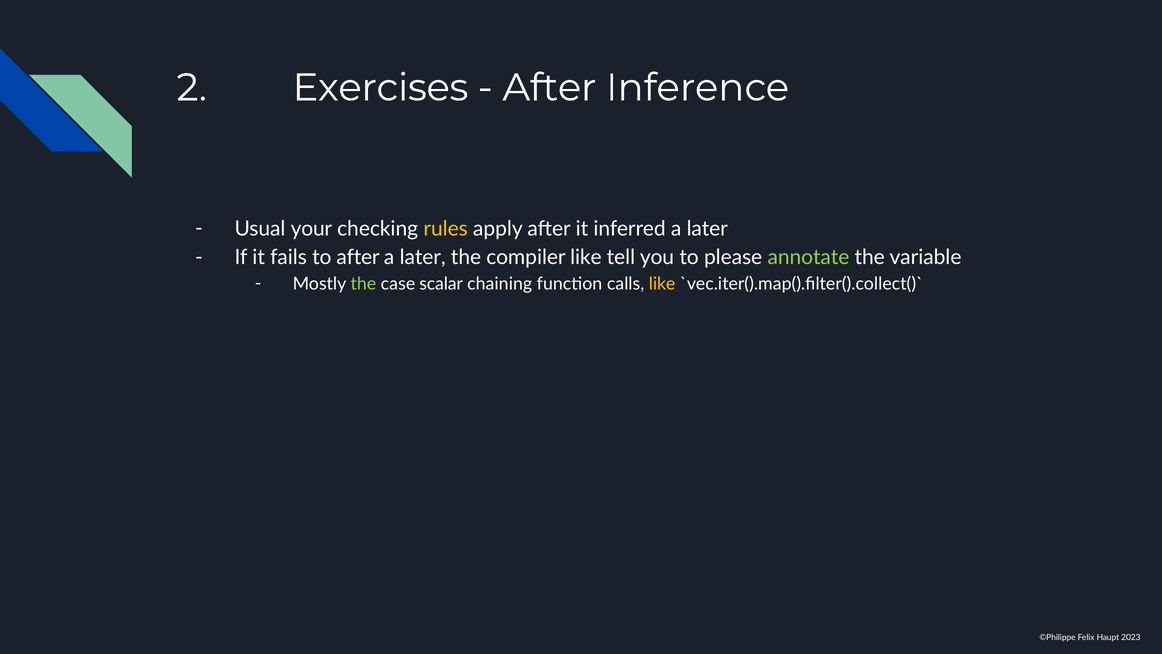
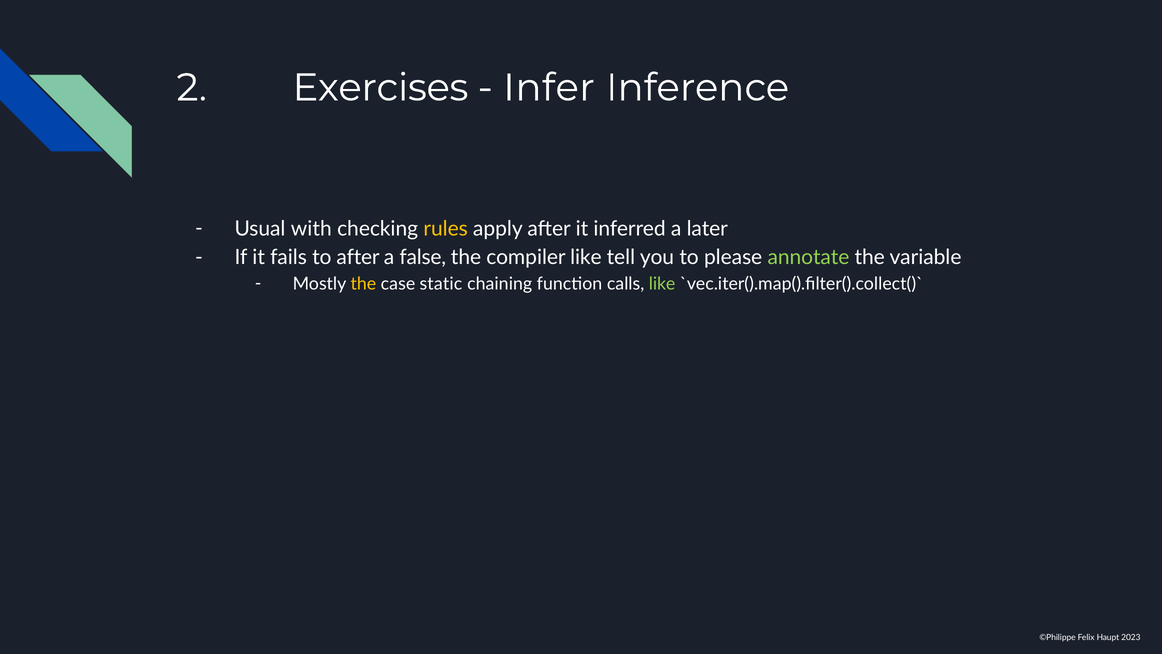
After at (549, 88): After -> Infer
your: your -> with
later at (423, 257): later -> false
the at (363, 284) colour: light green -> yellow
scalar: scalar -> static
like at (662, 284) colour: yellow -> light green
